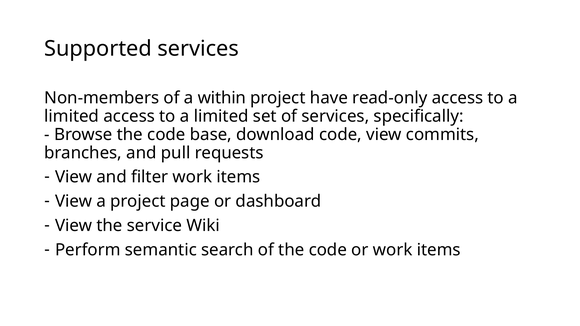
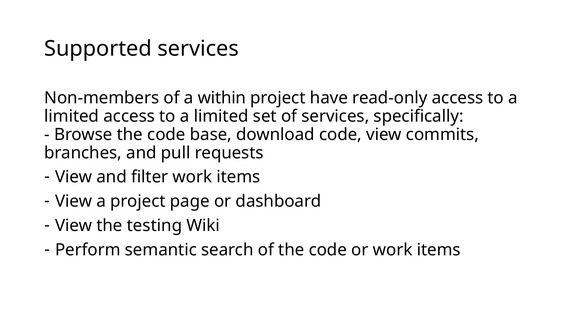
service: service -> testing
